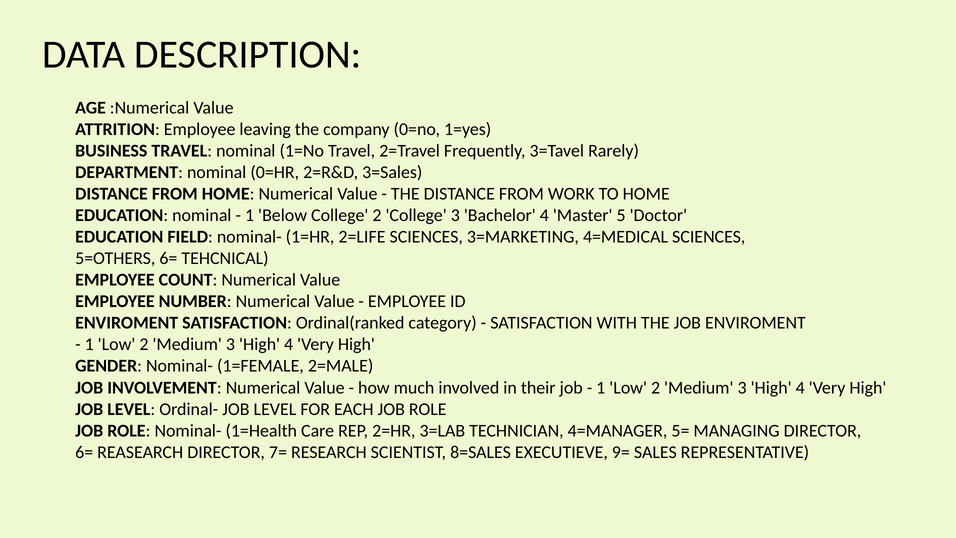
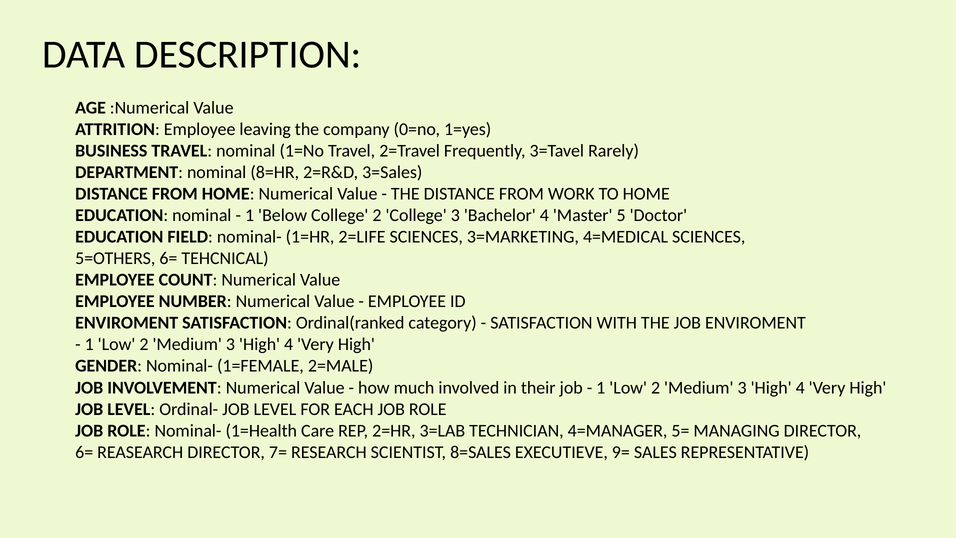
0=HR: 0=HR -> 8=HR
